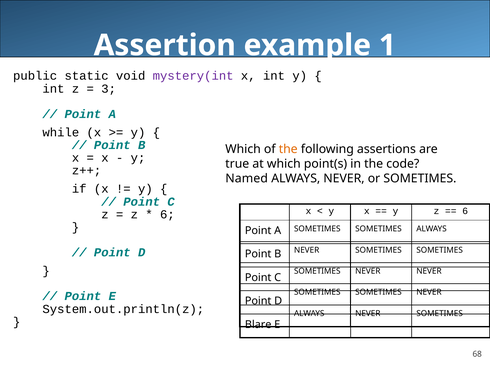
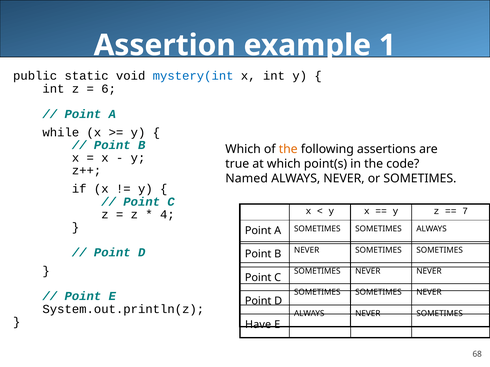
mystery(int colour: purple -> blue
3: 3 -> 6
6 at (465, 211): 6 -> 7
6 at (167, 215): 6 -> 4
Blare: Blare -> Have
